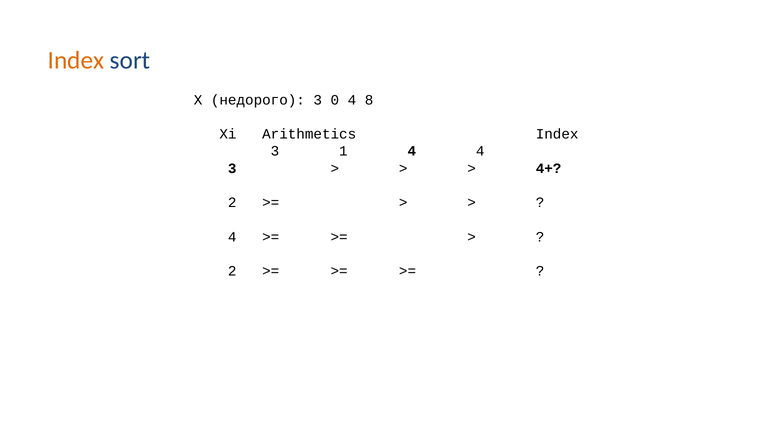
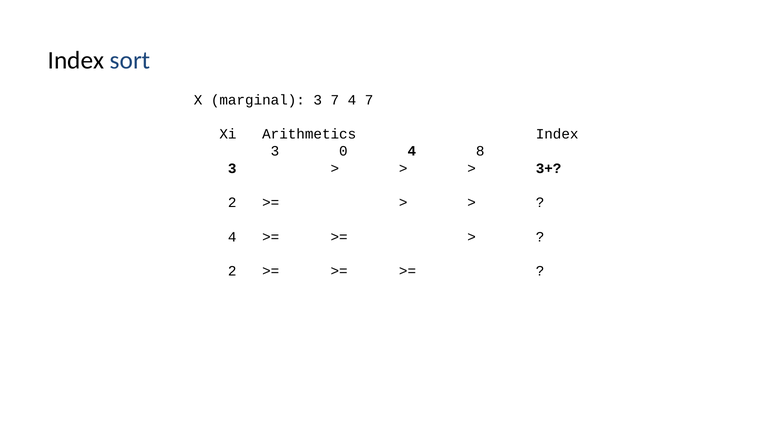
Index at (76, 60) colour: orange -> black
недорого: недорого -> marginal
3 0: 0 -> 7
4 8: 8 -> 7
1: 1 -> 0
4 4: 4 -> 8
4+: 4+ -> 3+
